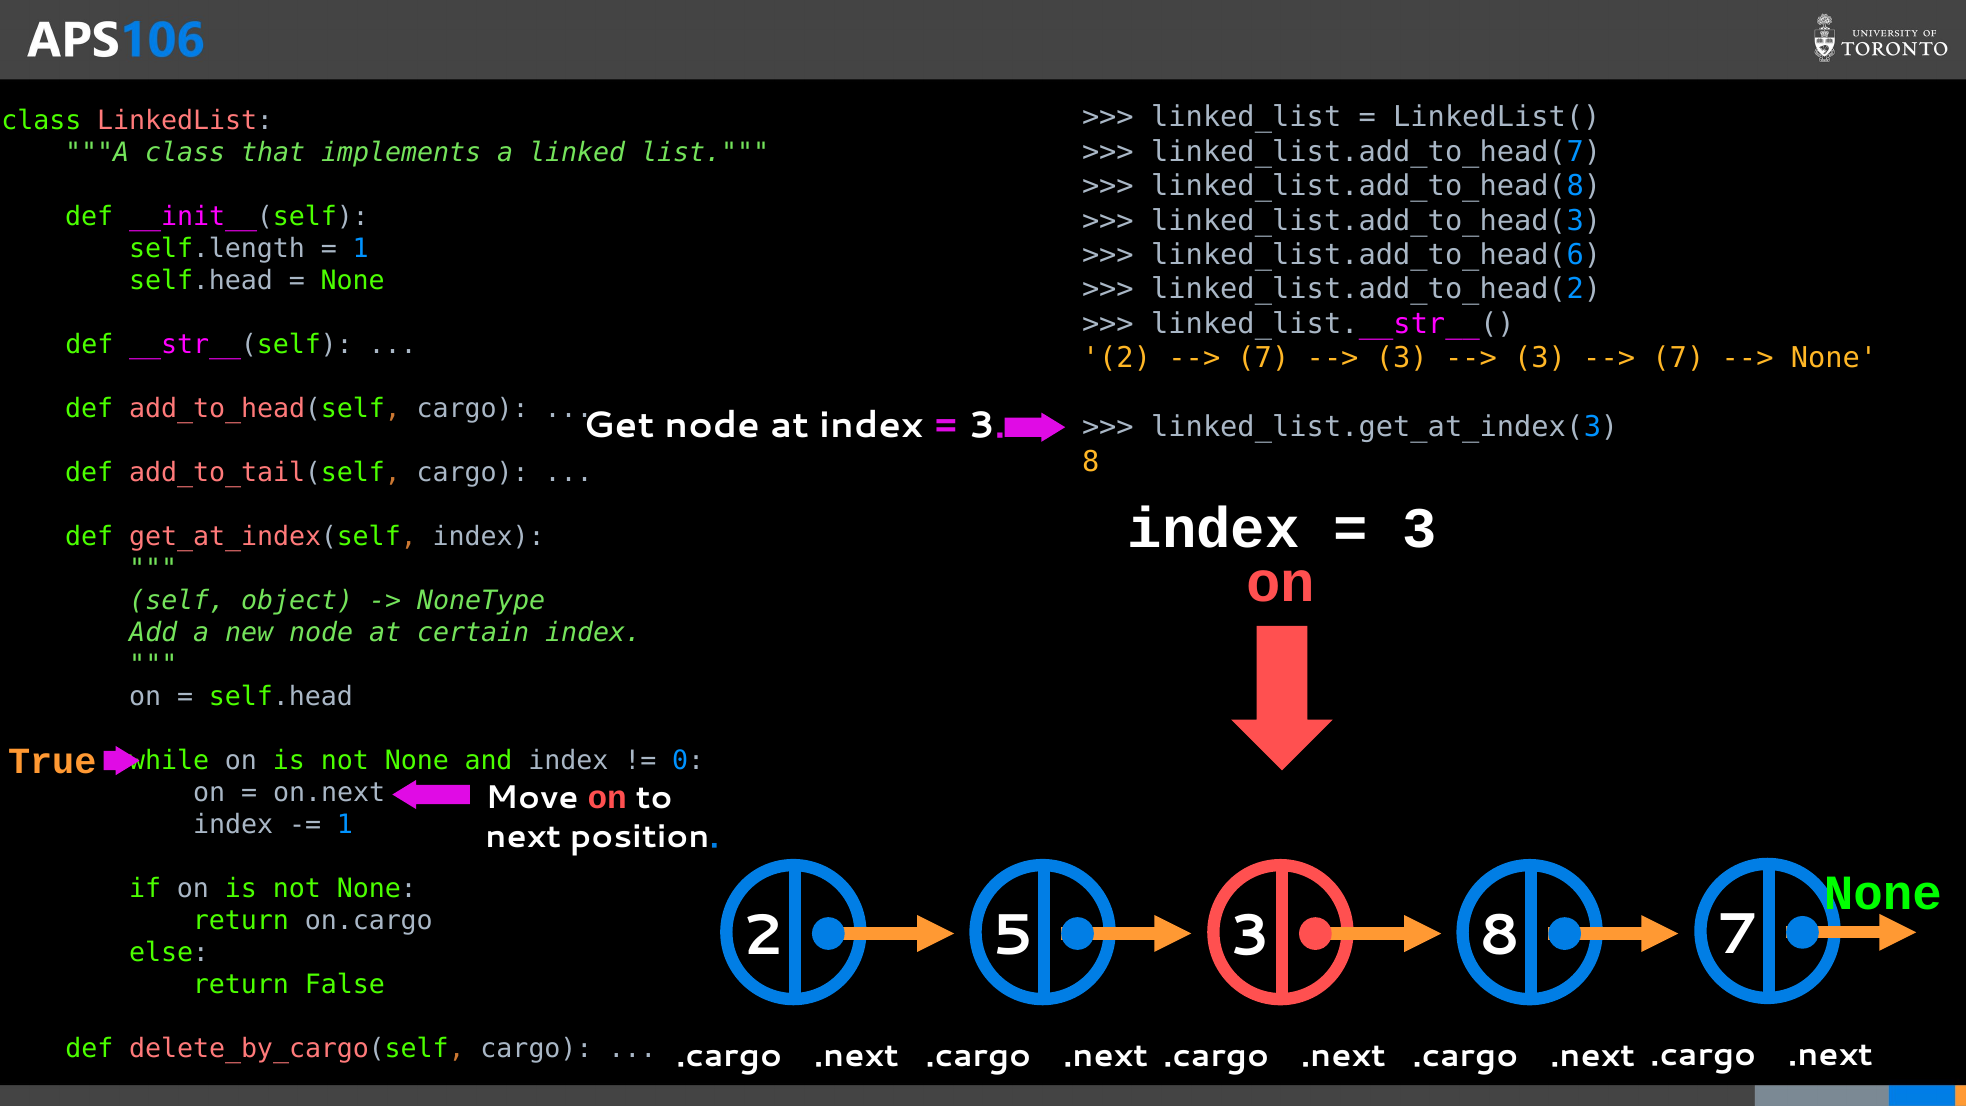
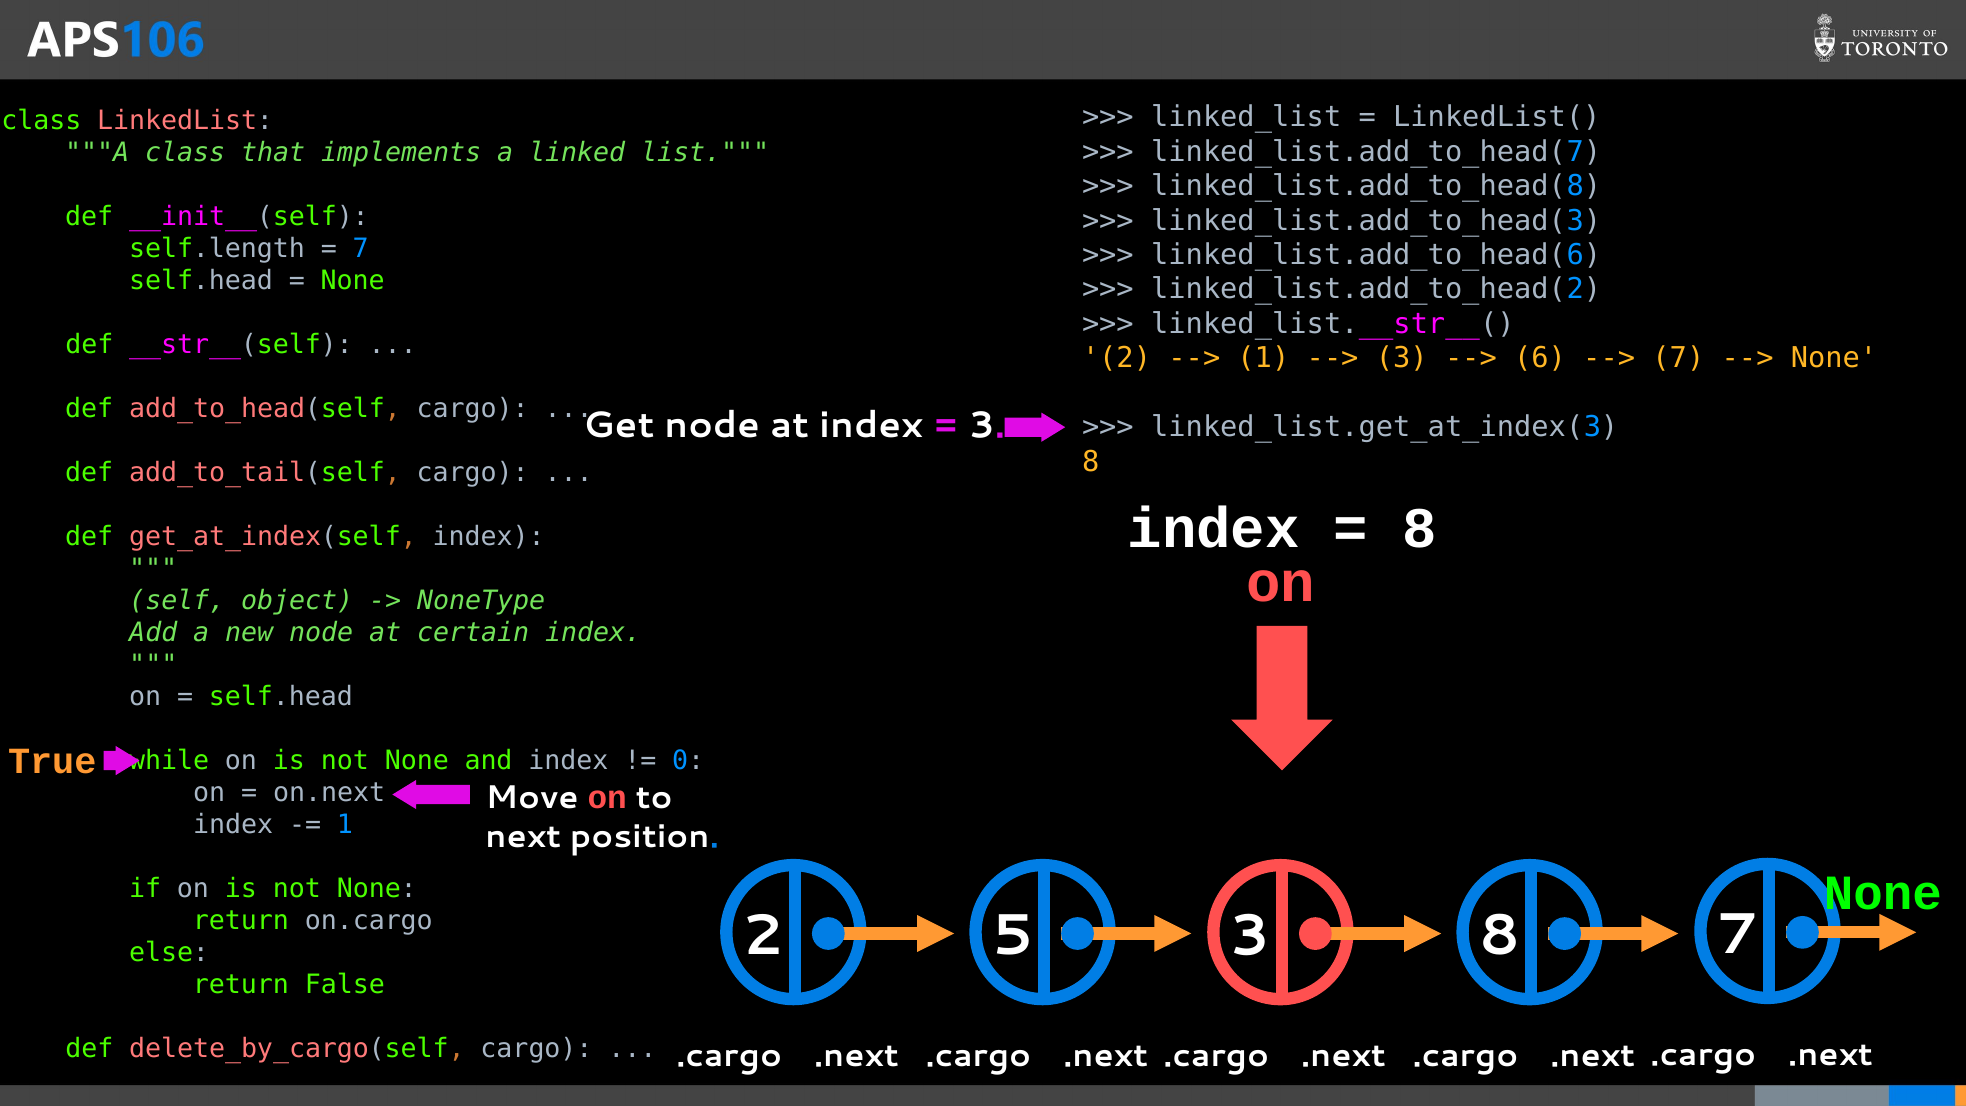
1 at (361, 249): 1 -> 7
7 at (1263, 358): 7 -> 1
3 at (1540, 358): 3 -> 6
3 at (1420, 528): 3 -> 8
